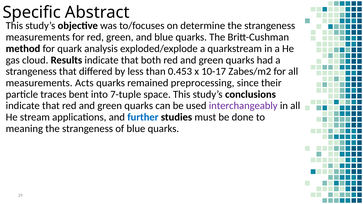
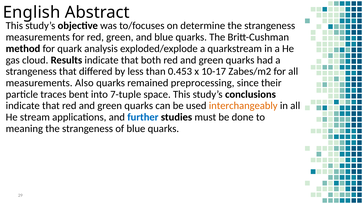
Specific: Specific -> English
Acts: Acts -> Also
interchangeably colour: purple -> orange
